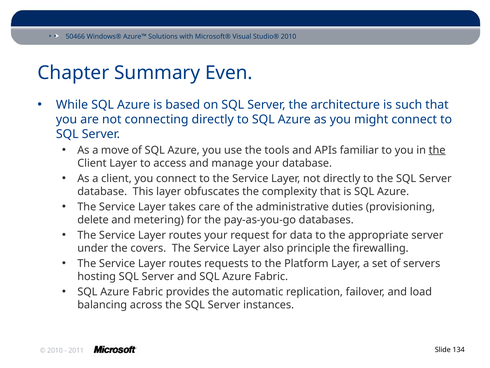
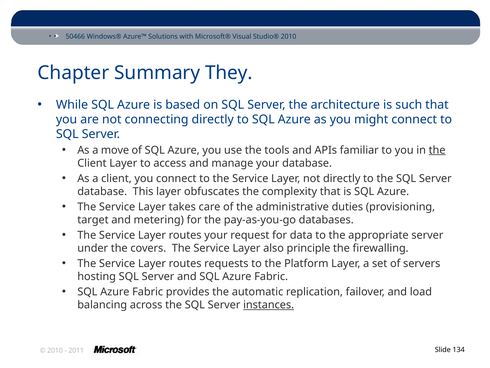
Even: Even -> They
delete: delete -> target
instances underline: none -> present
